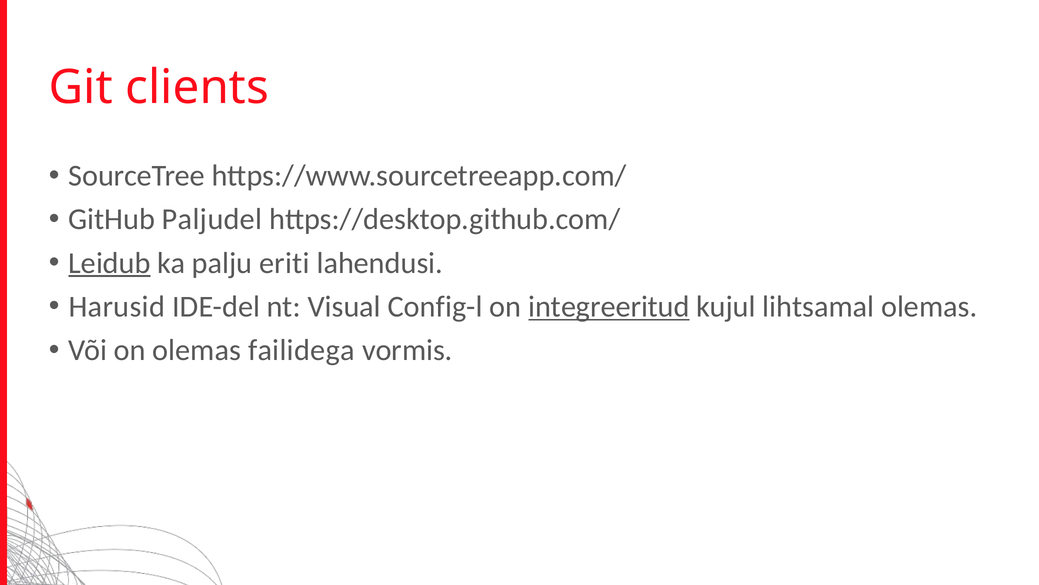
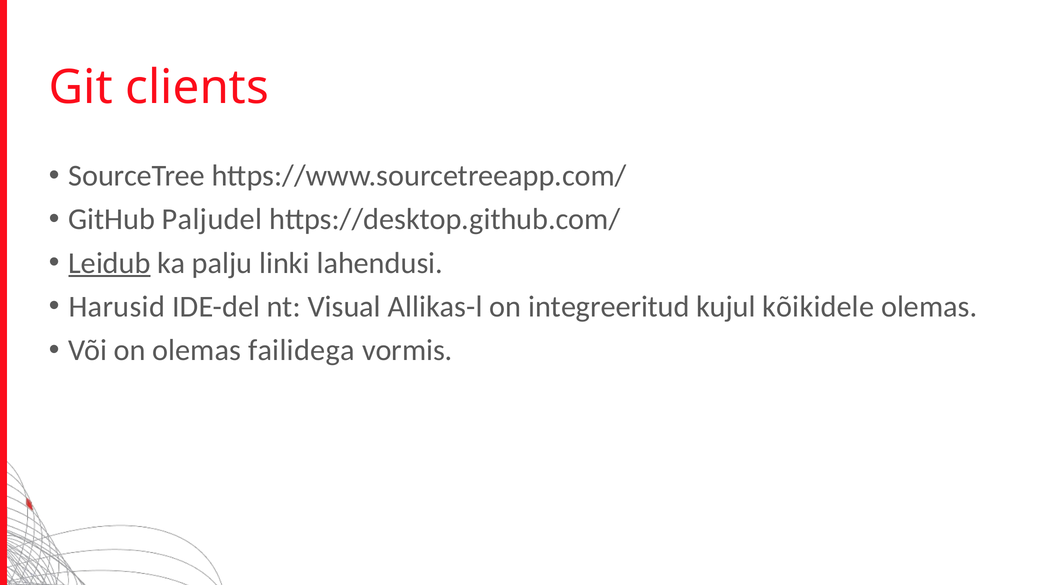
eriti: eriti -> linki
Config-l: Config-l -> Allikas-l
integreeritud underline: present -> none
lihtsamal: lihtsamal -> kõikidele
